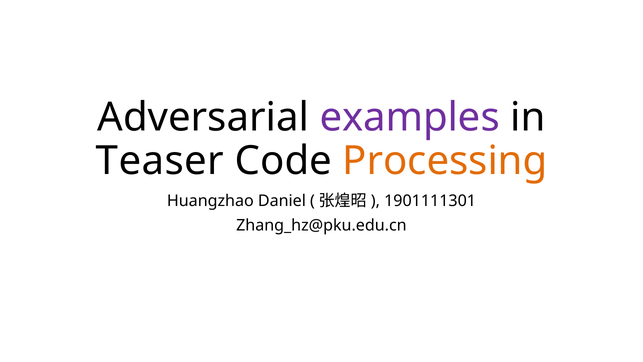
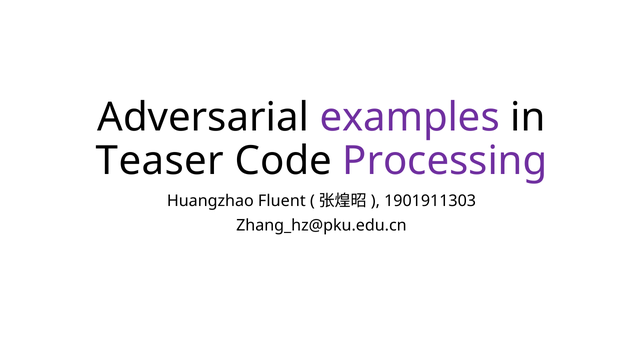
Processing colour: orange -> purple
Daniel: Daniel -> Fluent
1901111301: 1901111301 -> 1901911303
